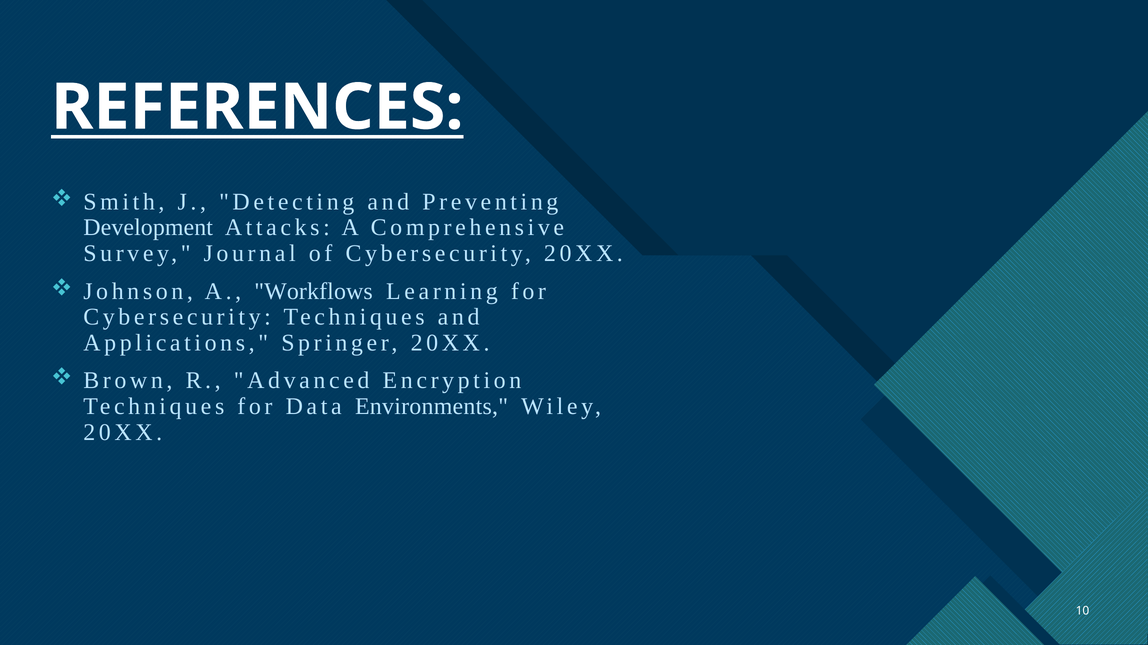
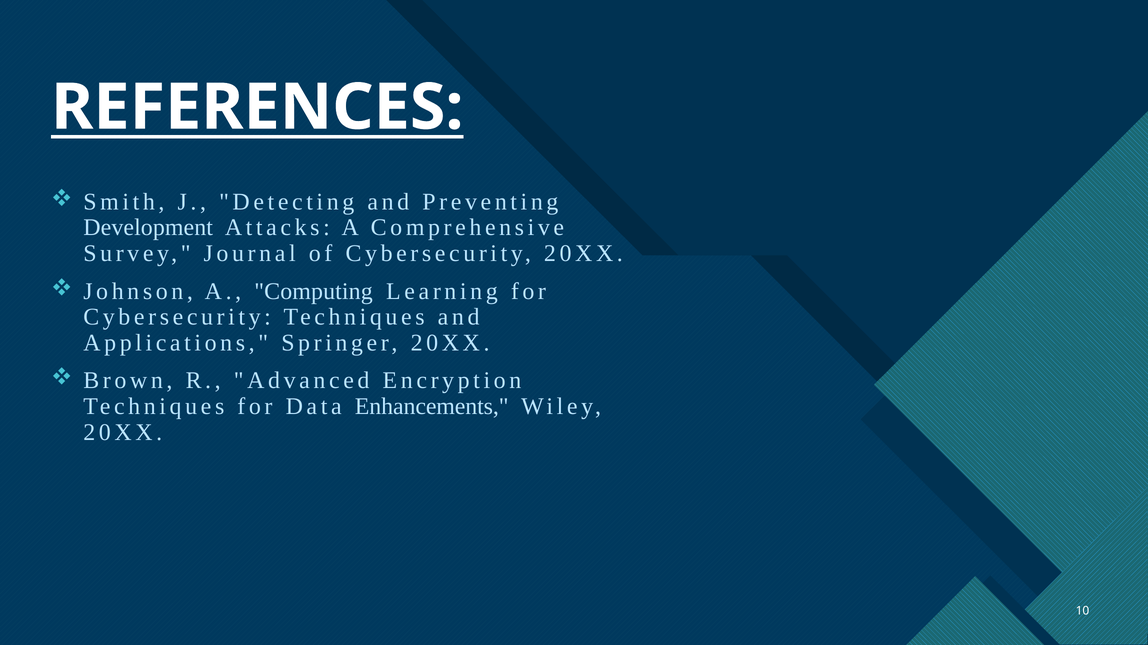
Workflows: Workflows -> Computing
Environments: Environments -> Enhancements
